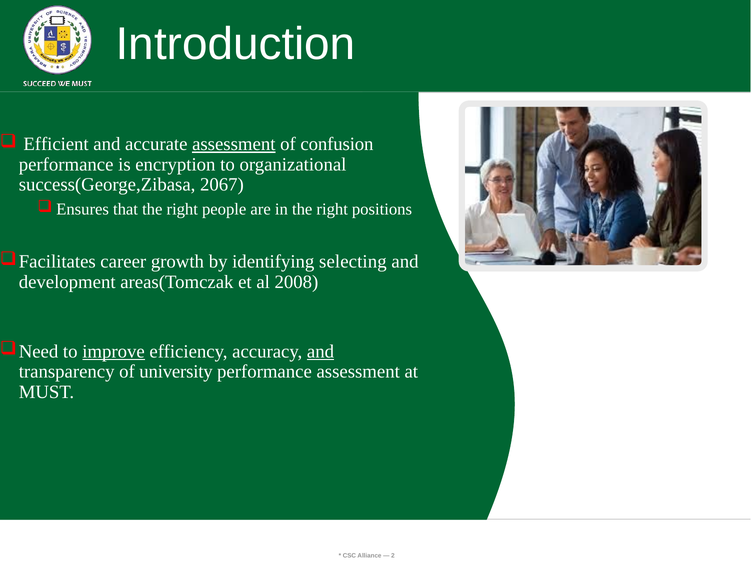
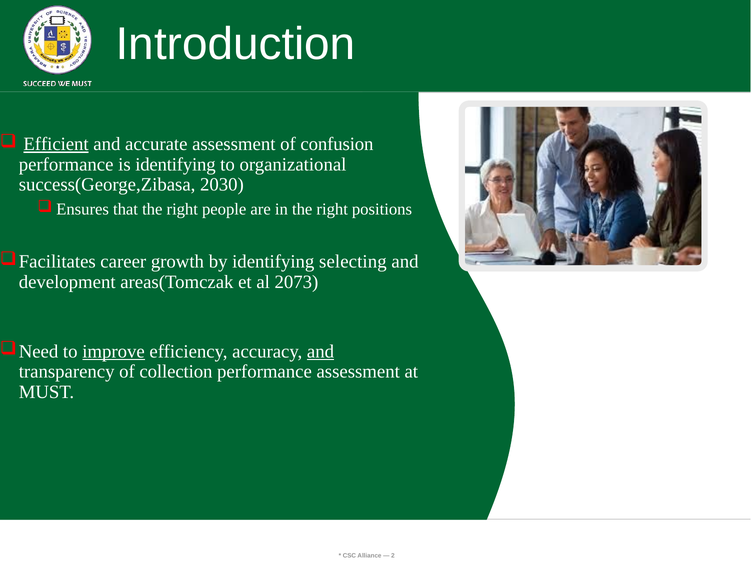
Efficient underline: none -> present
assessment at (234, 144) underline: present -> none
is encryption: encryption -> identifying
2067: 2067 -> 2030
2008: 2008 -> 2073
university: university -> collection
